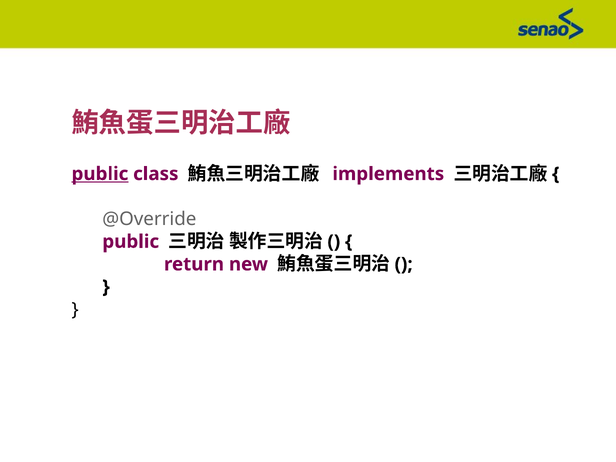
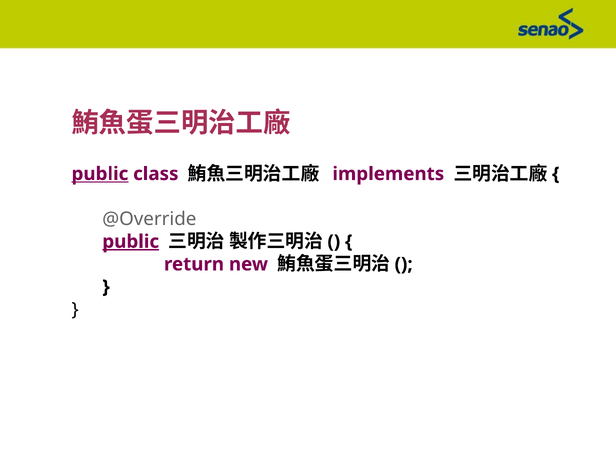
public at (131, 242) underline: none -> present
